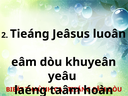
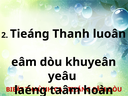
Jeâsus: Jeâsus -> Thanh
